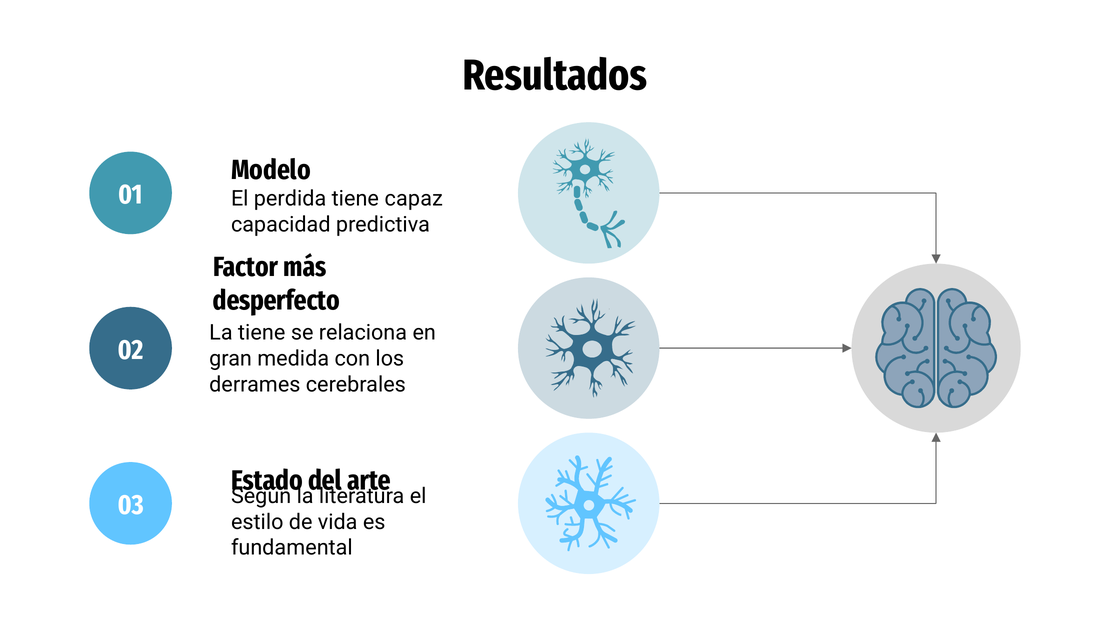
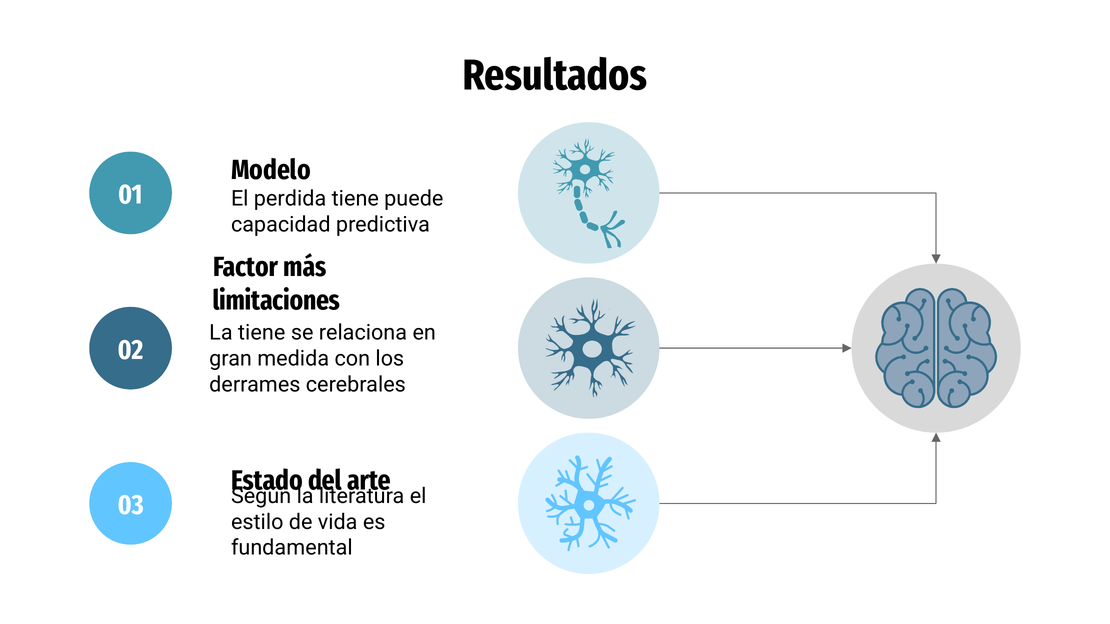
capaz: capaz -> puede
desperfecto: desperfecto -> limitaciones
